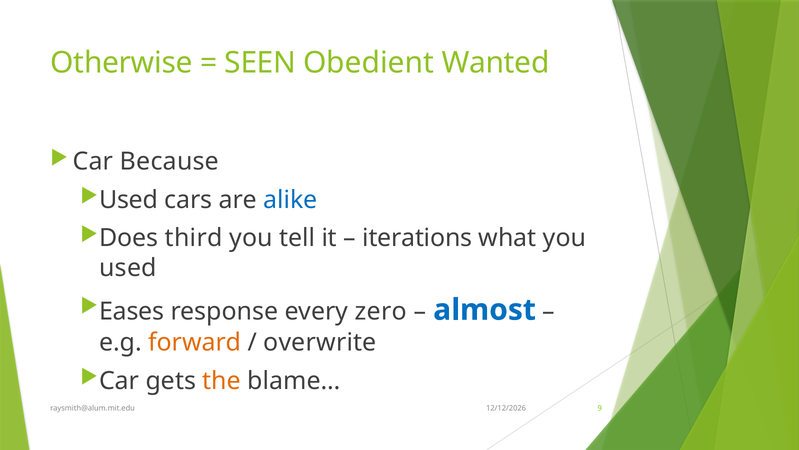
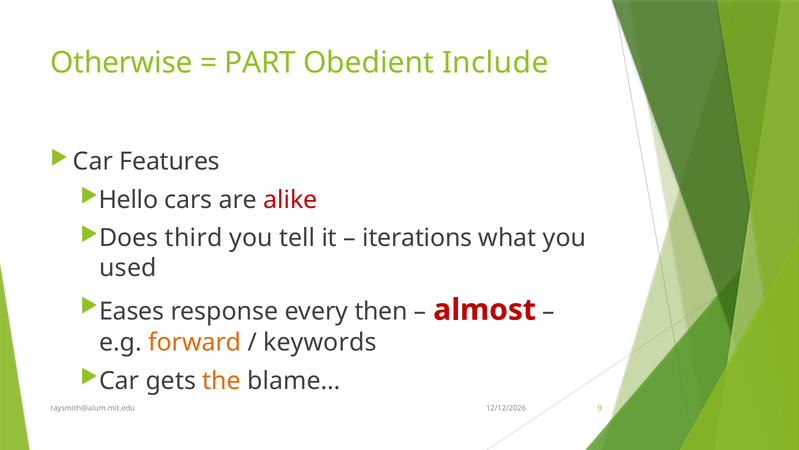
SEEN: SEEN -> PART
Wanted: Wanted -> Include
Because: Because -> Features
Used at (128, 200): Used -> Hello
alike colour: blue -> red
zero: zero -> then
almost colour: blue -> red
overwrite: overwrite -> keywords
